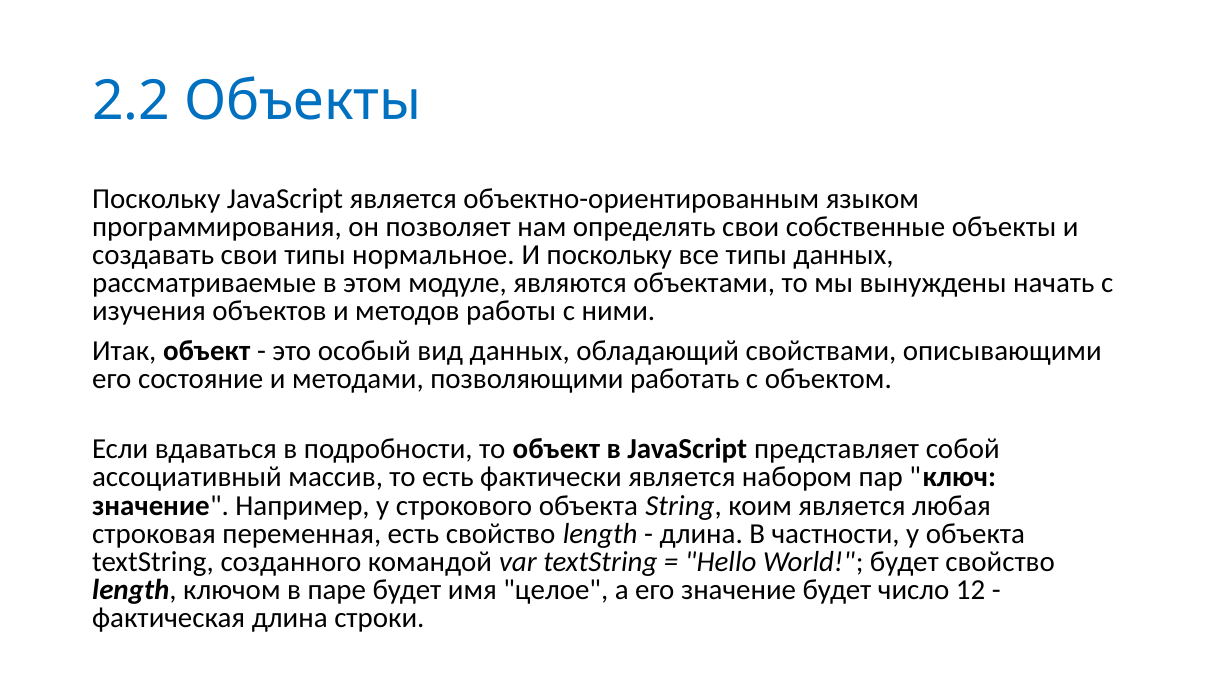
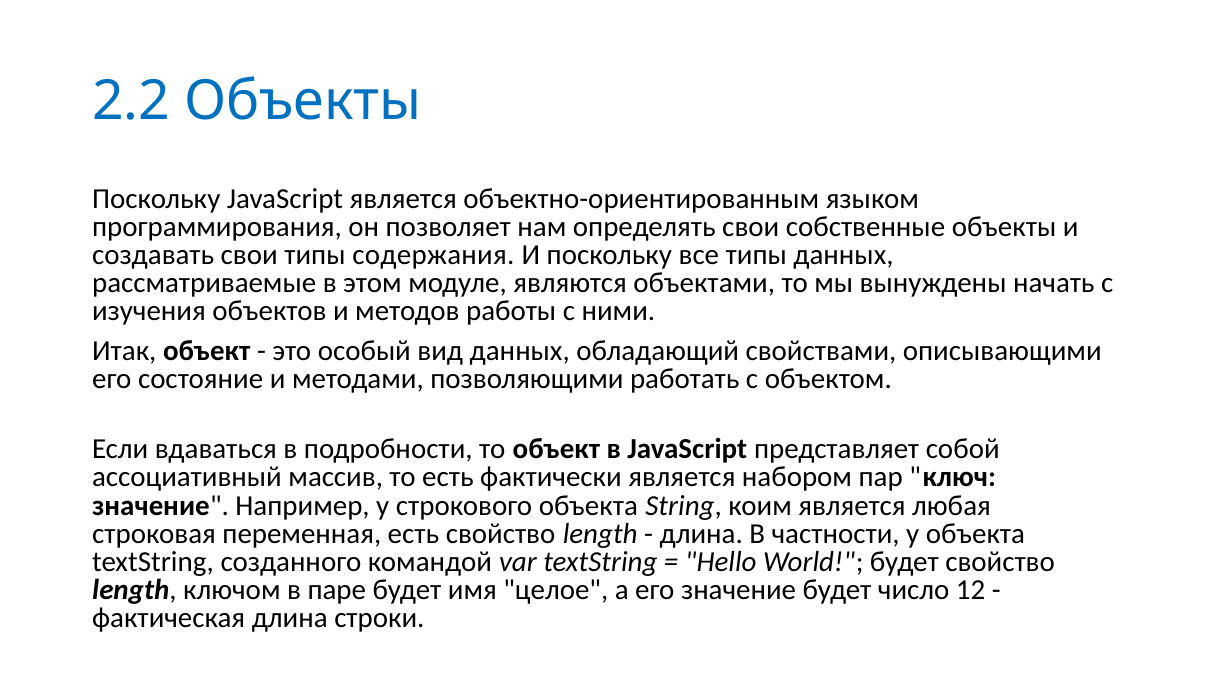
нормальное: нормальное -> содержания
